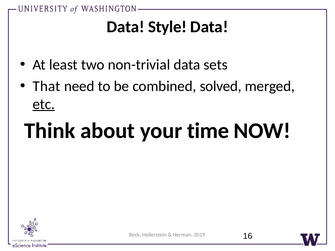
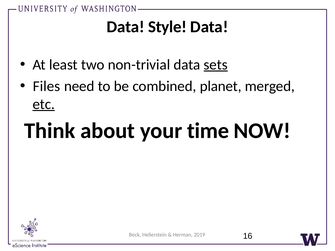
sets underline: none -> present
That: That -> Files
solved: solved -> planet
